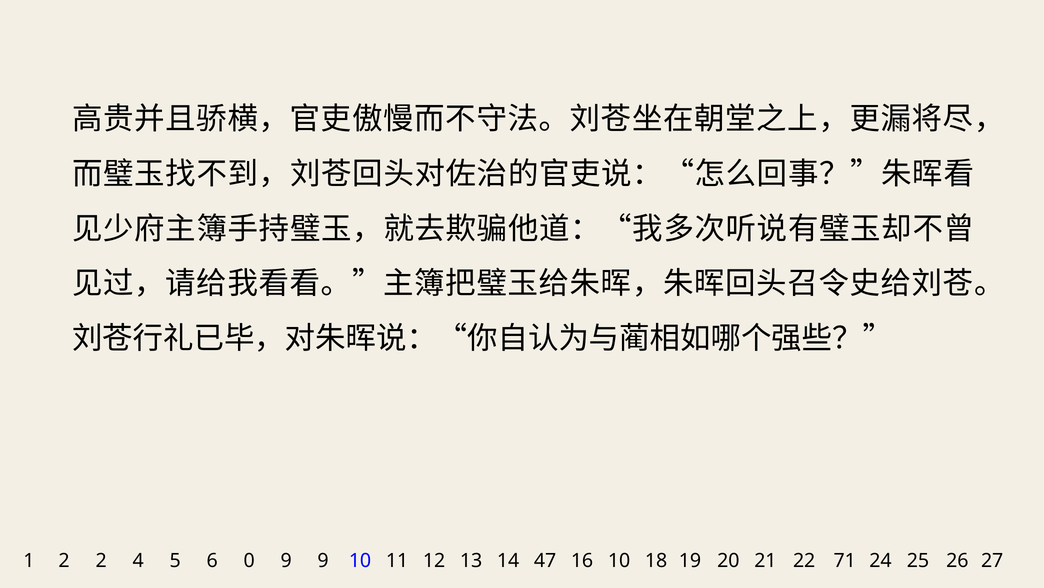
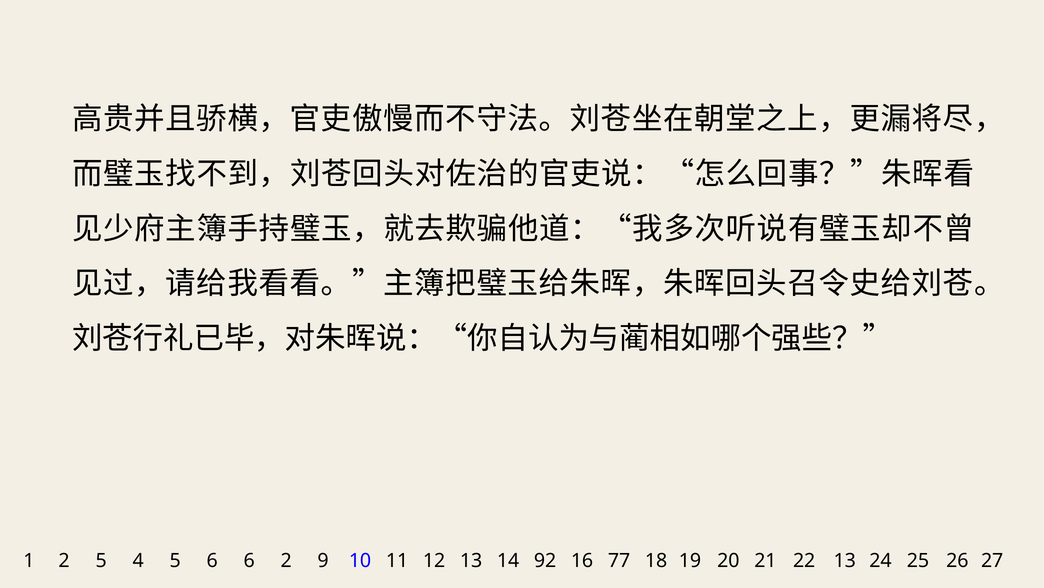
2 2: 2 -> 5
6 0: 0 -> 6
5 9: 9 -> 2
47: 47 -> 92
16 10: 10 -> 77
20 71: 71 -> 13
